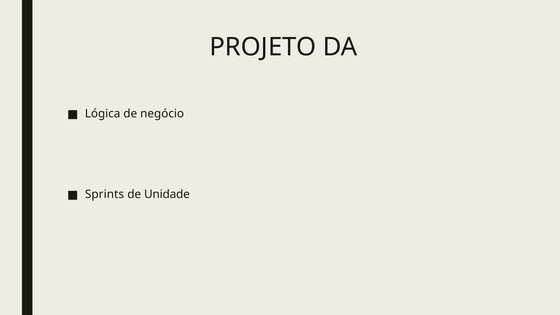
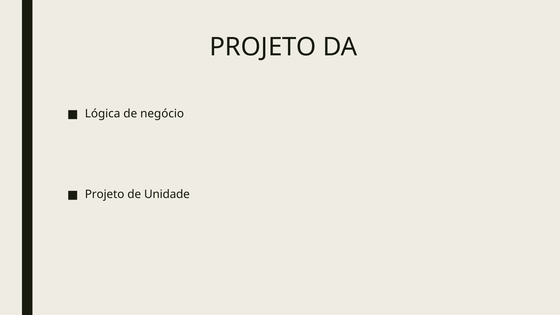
Sprints at (104, 194): Sprints -> Projeto
